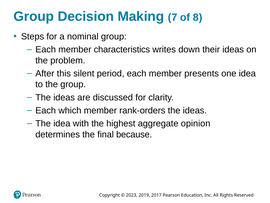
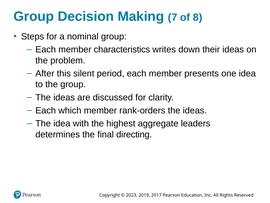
opinion: opinion -> leaders
because: because -> directing
